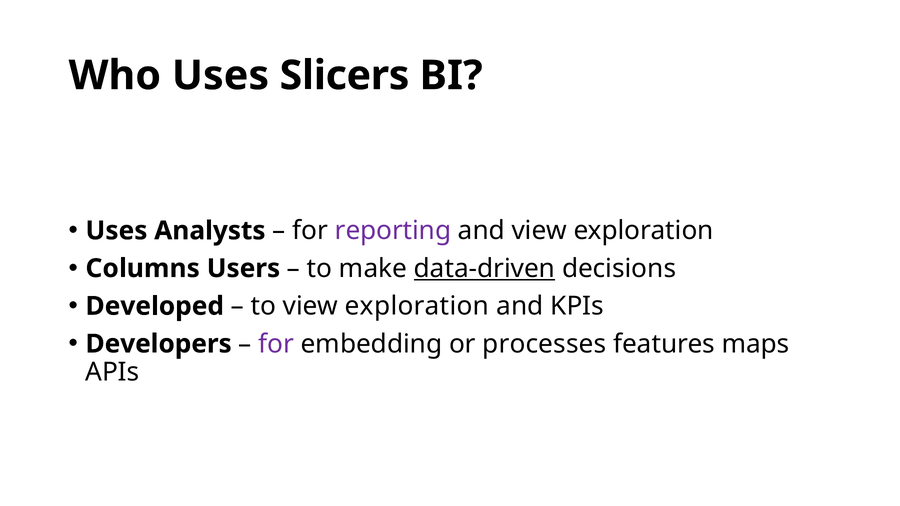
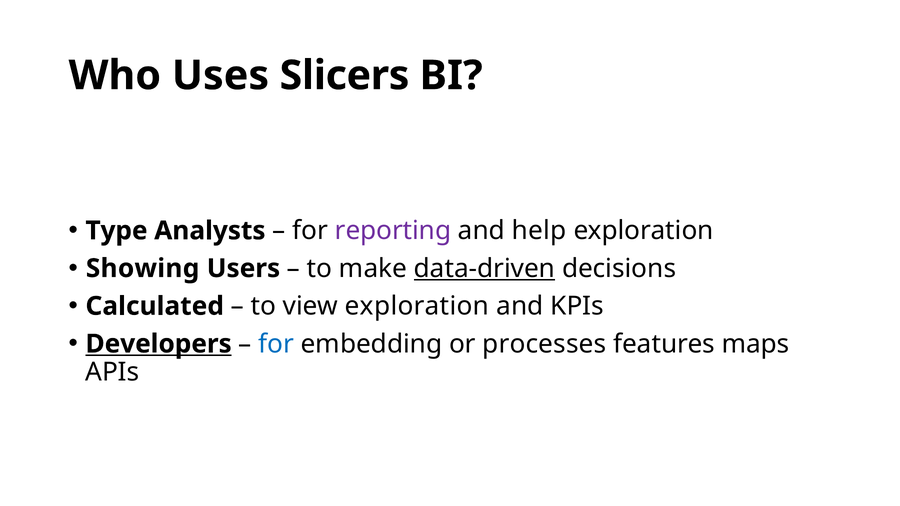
Uses at (116, 231): Uses -> Type
and view: view -> help
Columns: Columns -> Showing
Developed: Developed -> Calculated
Developers underline: none -> present
for at (276, 344) colour: purple -> blue
